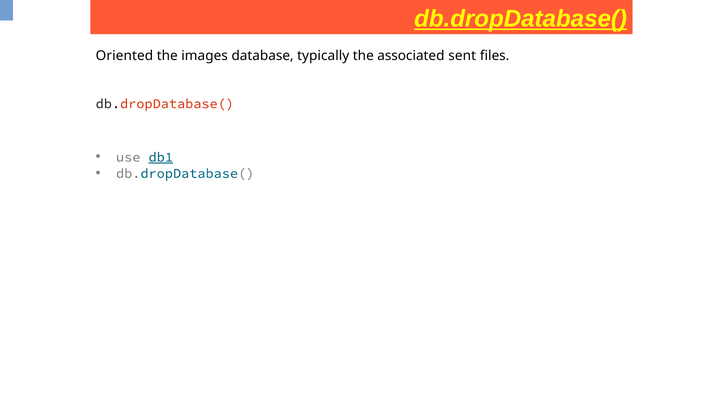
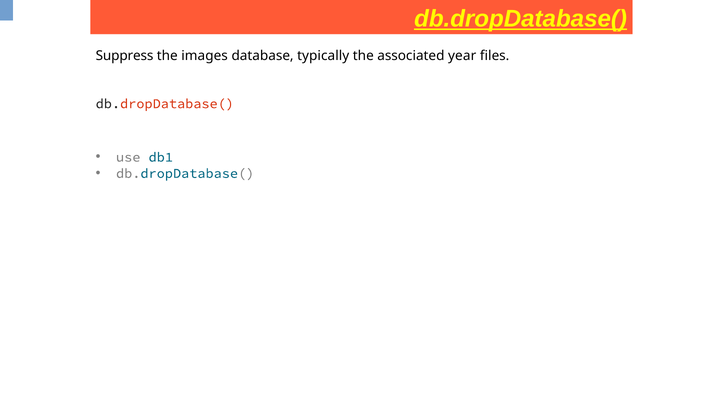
Oriented: Oriented -> Suppress
sent: sent -> year
db1 underline: present -> none
